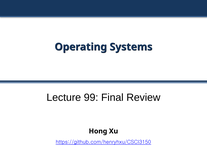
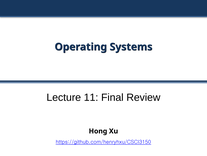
99: 99 -> 11
